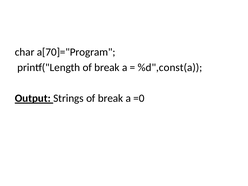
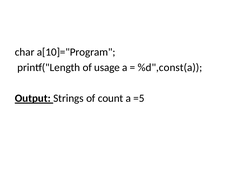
a[70]="Program: a[70]="Program -> a[10]="Program
printf("Length of break: break -> usage
break at (110, 98): break -> count
=0: =0 -> =5
